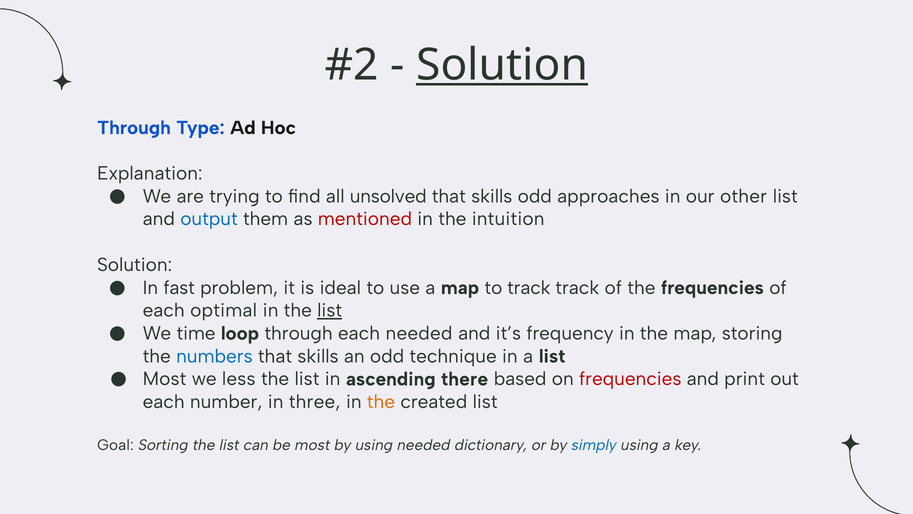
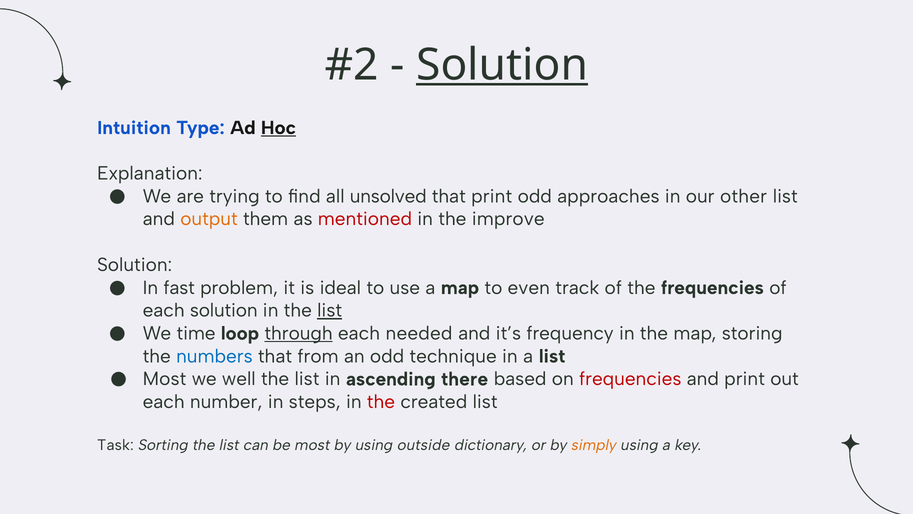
Through at (134, 128): Through -> Intuition
Hoc underline: none -> present
skills at (492, 196): skills -> print
output colour: blue -> orange
intuition: intuition -> improve
to track: track -> even
each optimal: optimal -> solution
through at (299, 333) underline: none -> present
skills at (318, 356): skills -> from
less: less -> well
three: three -> steps
the at (381, 402) colour: orange -> red
Goal: Goal -> Task
using needed: needed -> outside
simply colour: blue -> orange
